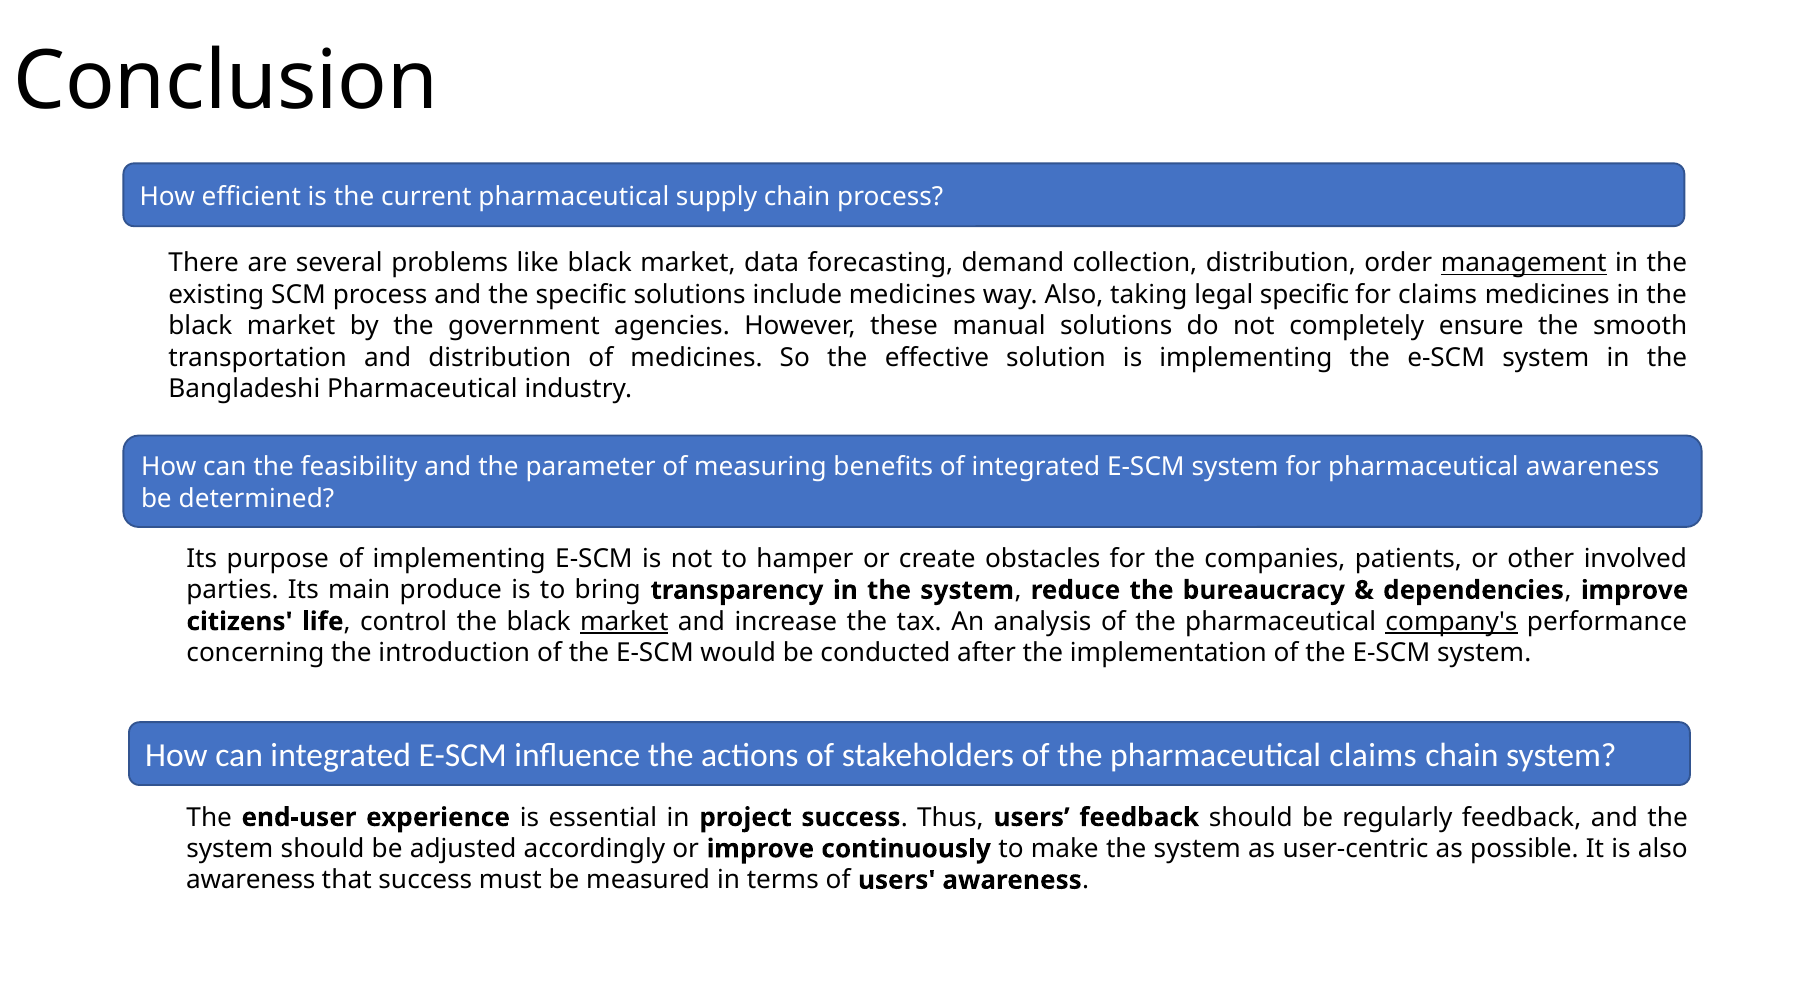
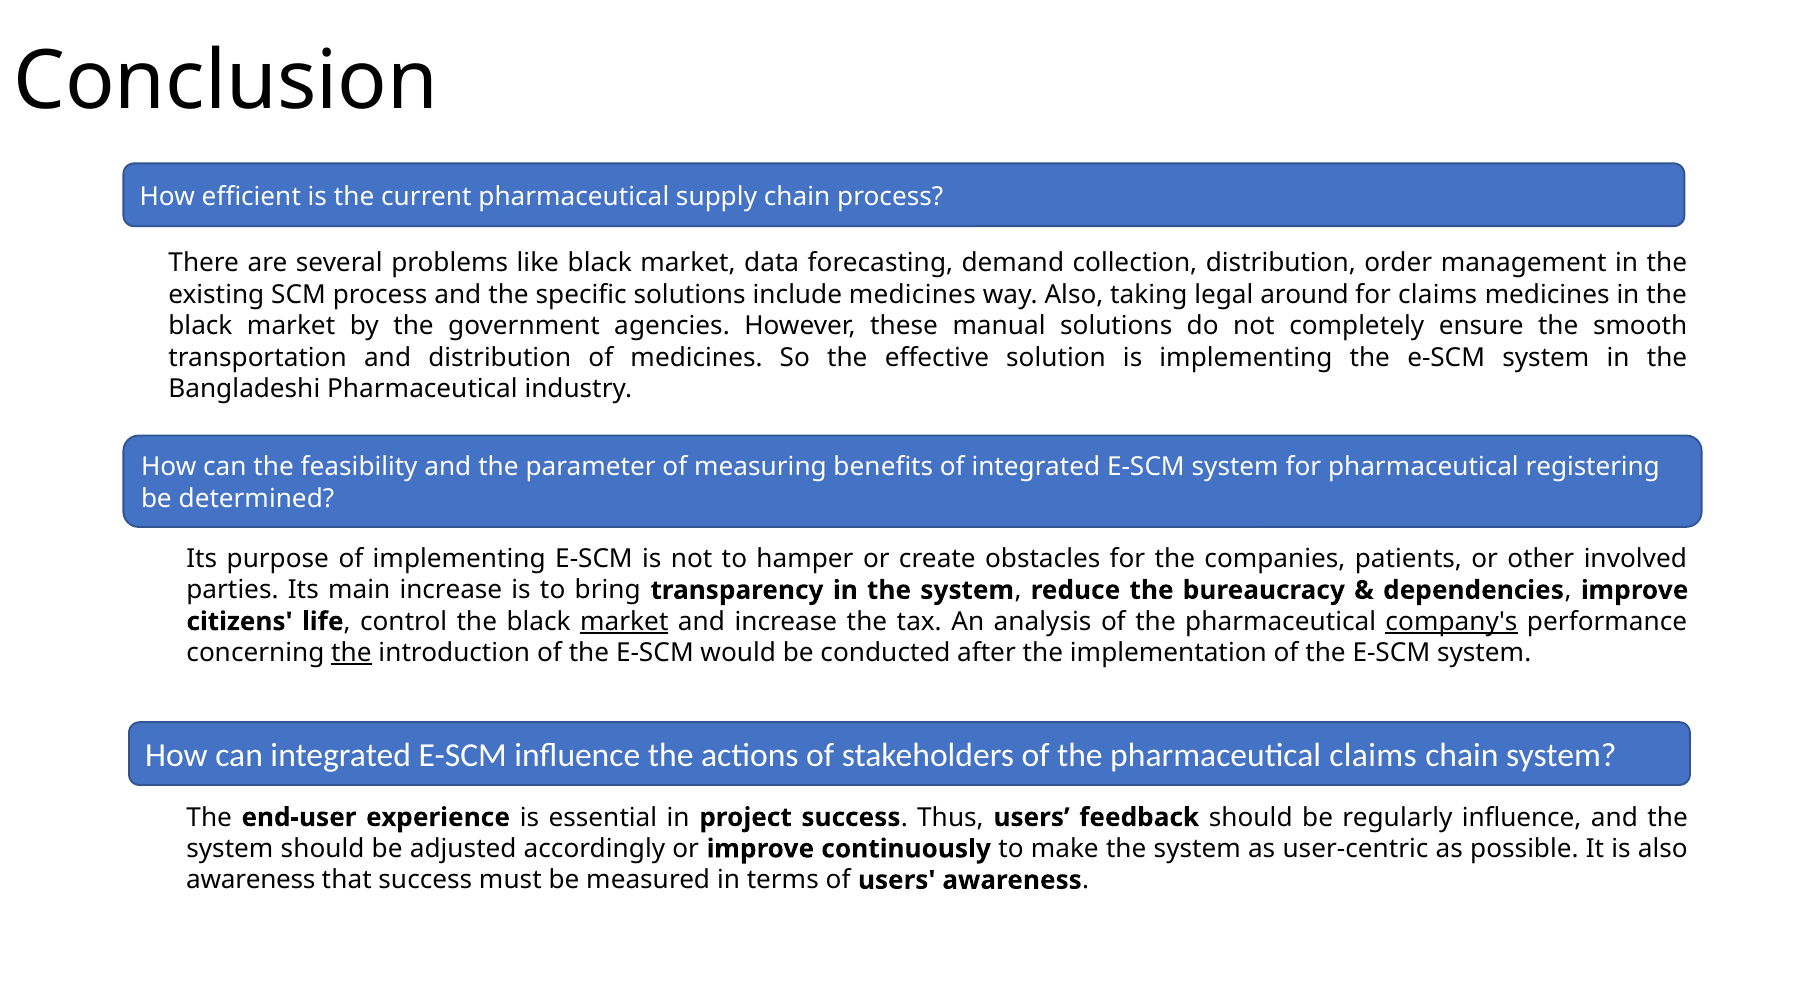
management underline: present -> none
legal specific: specific -> around
pharmaceutical awareness: awareness -> registering
main produce: produce -> increase
the at (351, 653) underline: none -> present
regularly feedback: feedback -> influence
